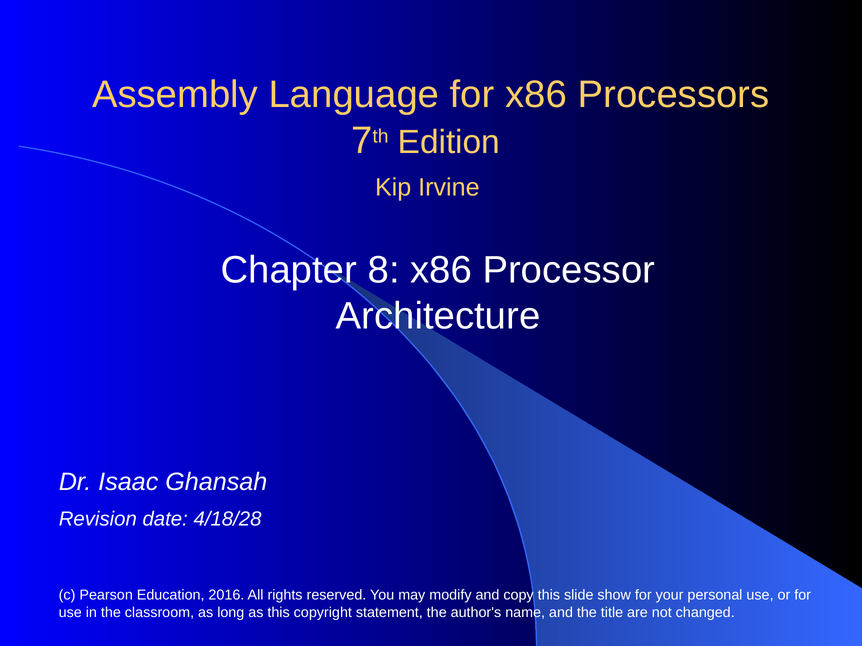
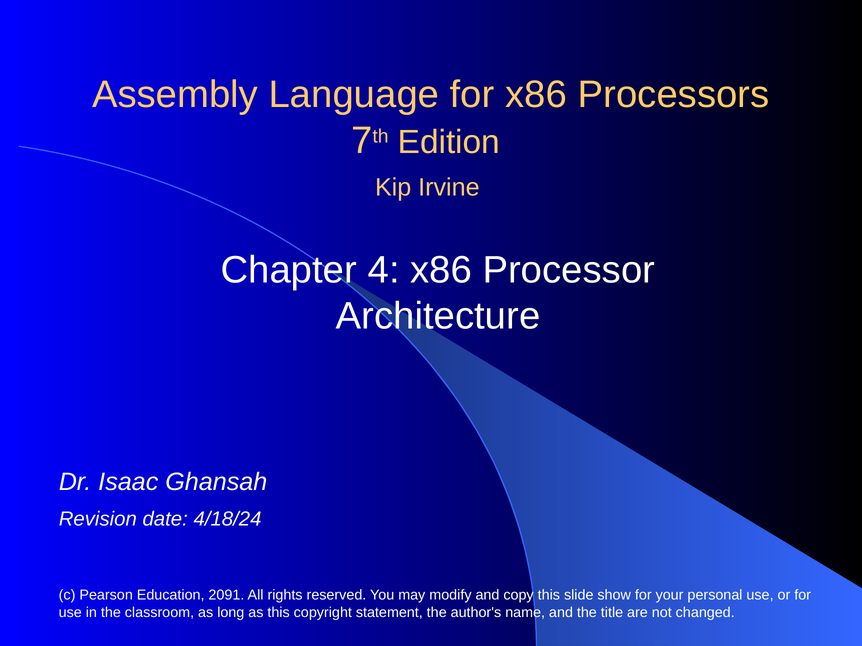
8: 8 -> 4
4/18/28: 4/18/28 -> 4/18/24
2016: 2016 -> 2091
